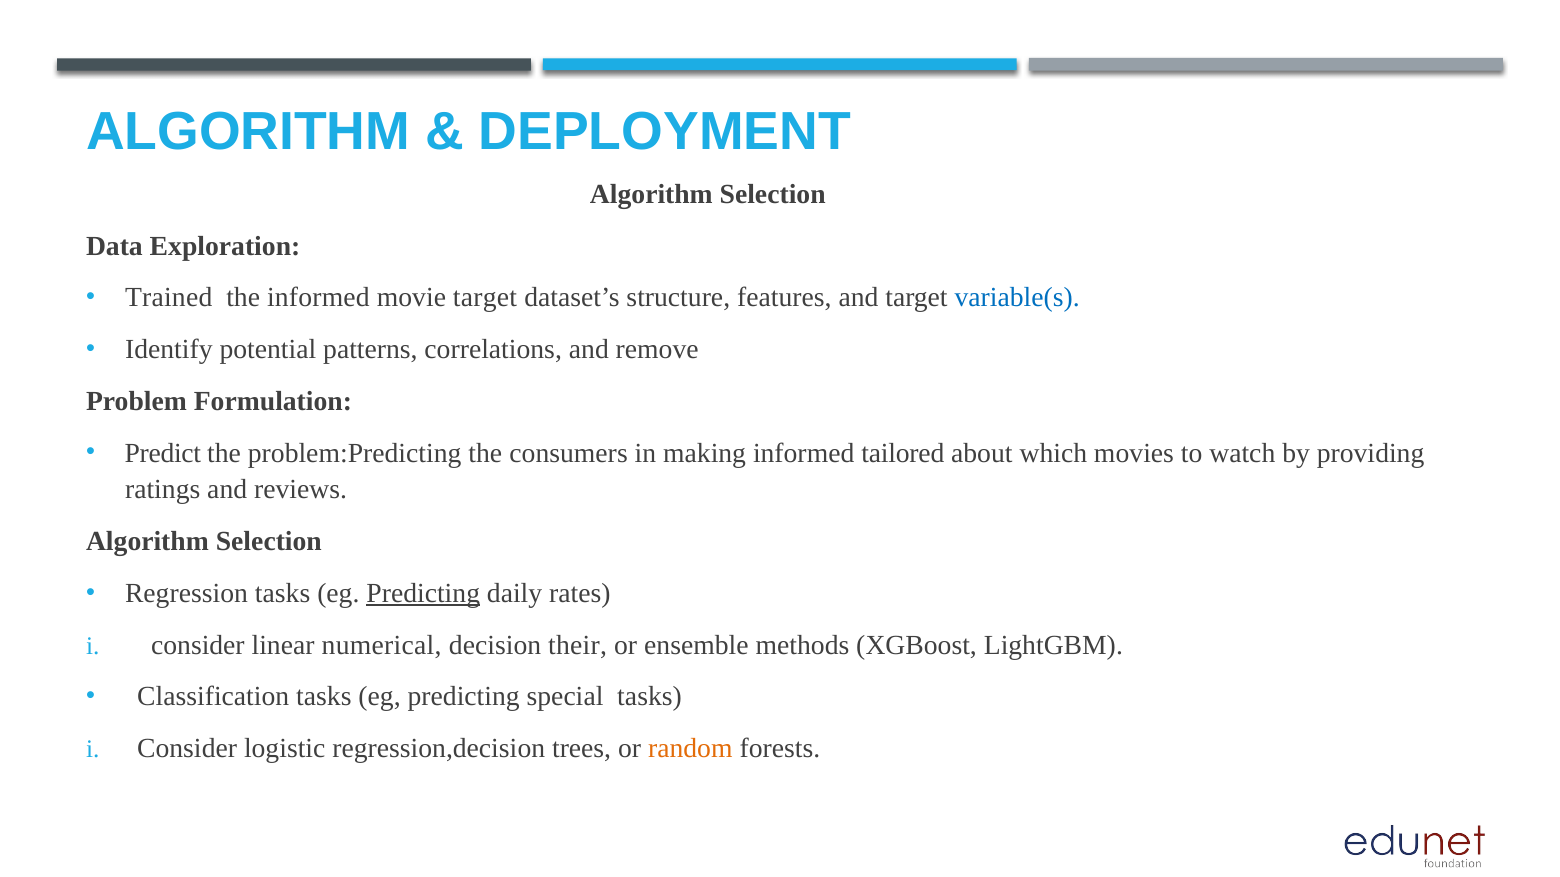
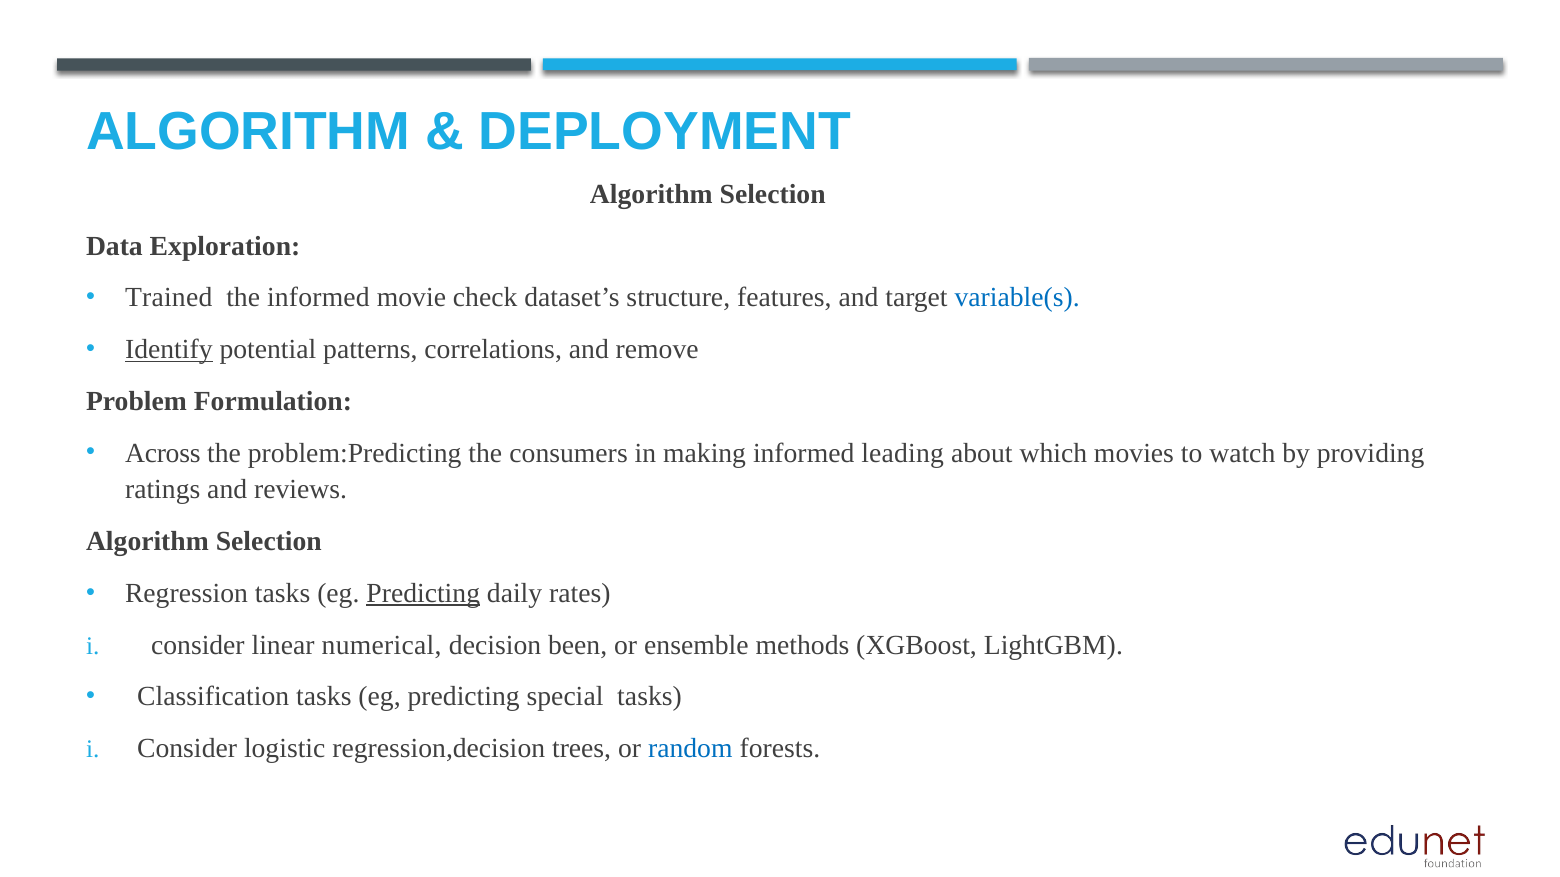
movie target: target -> check
Identify underline: none -> present
Predict: Predict -> Across
tailored: tailored -> leading
their: their -> been
random colour: orange -> blue
